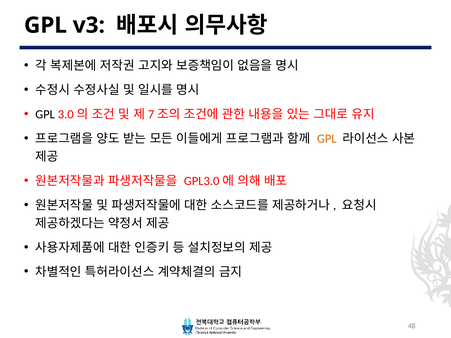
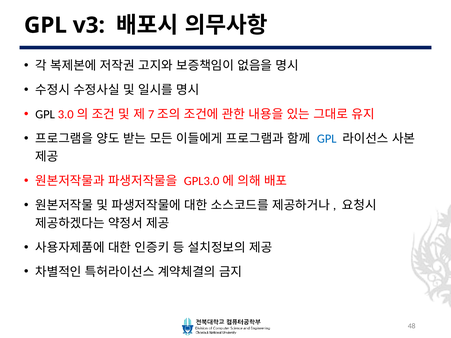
GPL at (327, 139) colour: orange -> blue
